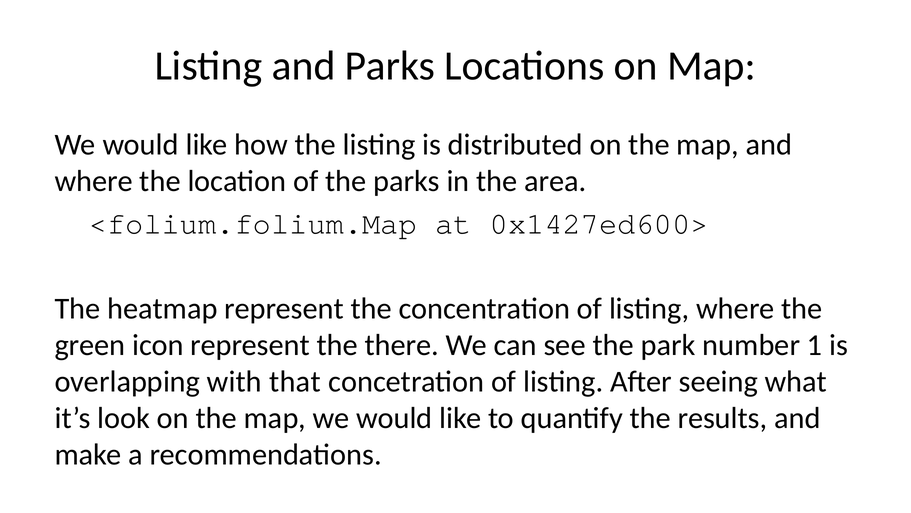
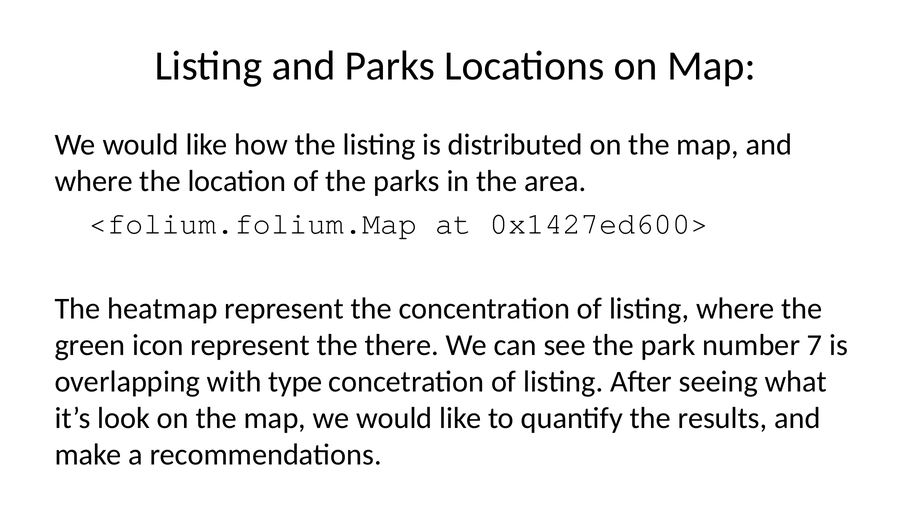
1: 1 -> 7
that: that -> type
